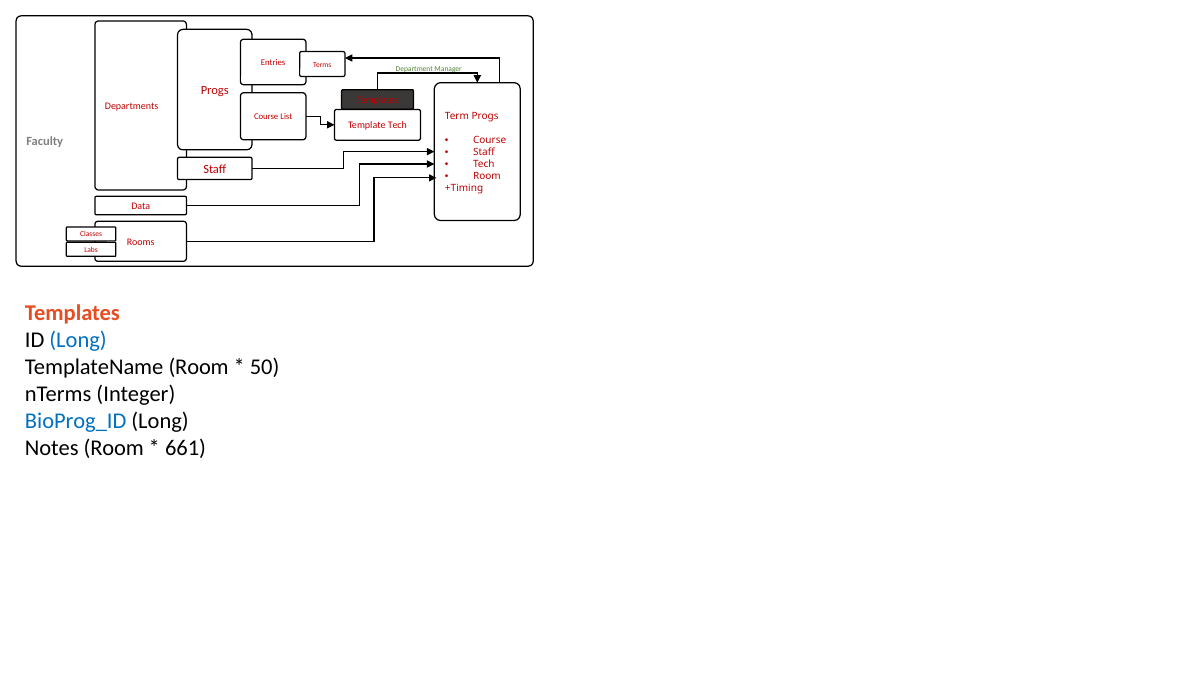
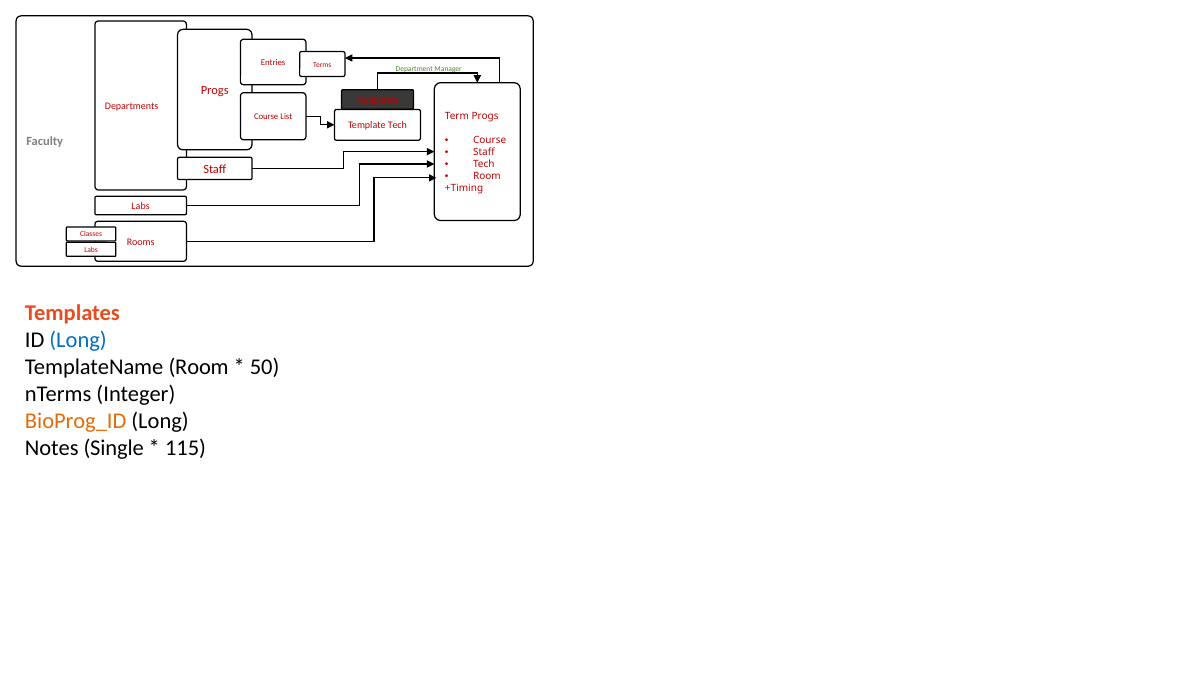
Data at (141, 206): Data -> Labs
BioProg_ID colour: blue -> orange
Notes Room: Room -> Single
661: 661 -> 115
